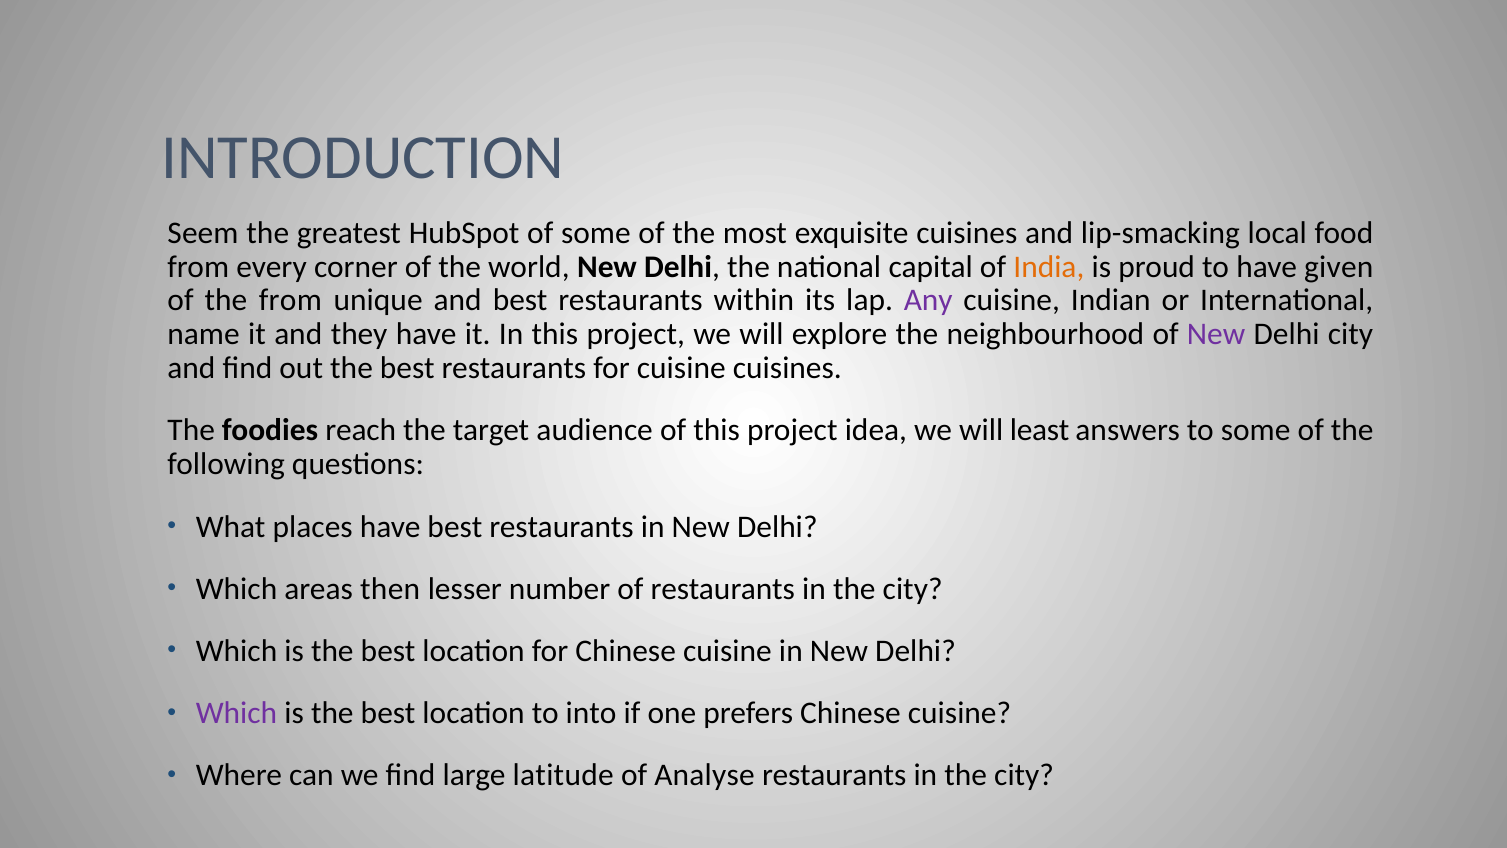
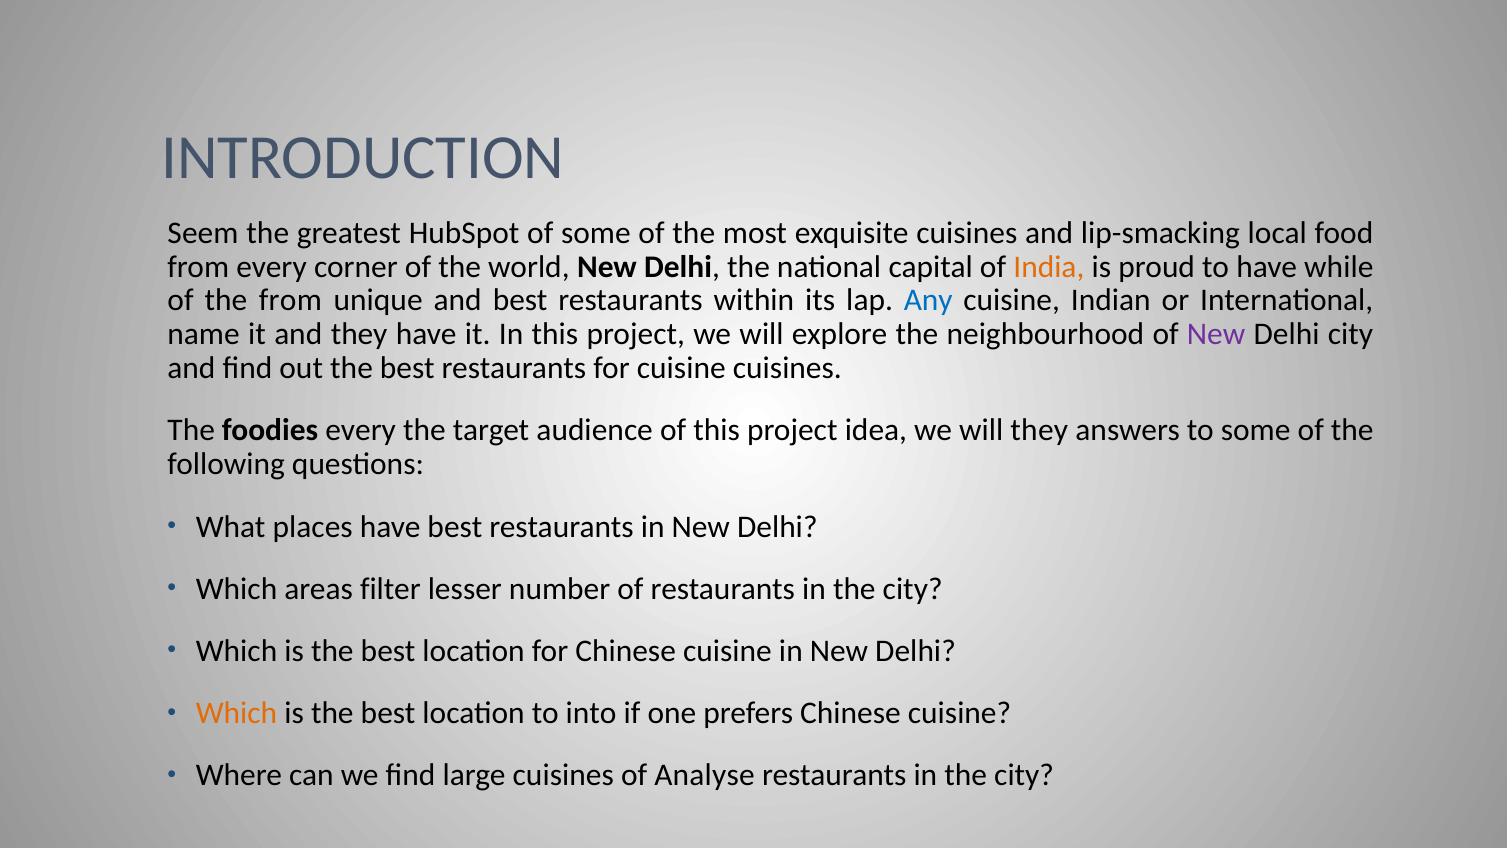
given: given -> while
Any colour: purple -> blue
foodies reach: reach -> every
will least: least -> they
then: then -> filter
Which at (236, 713) colour: purple -> orange
large latitude: latitude -> cuisines
